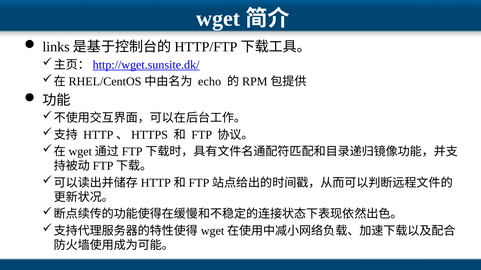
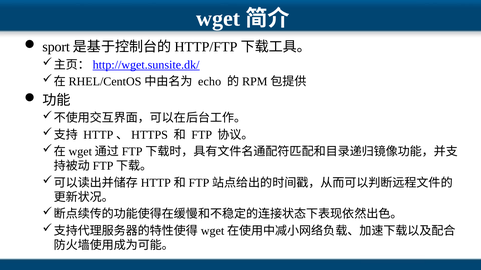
links: links -> sport
